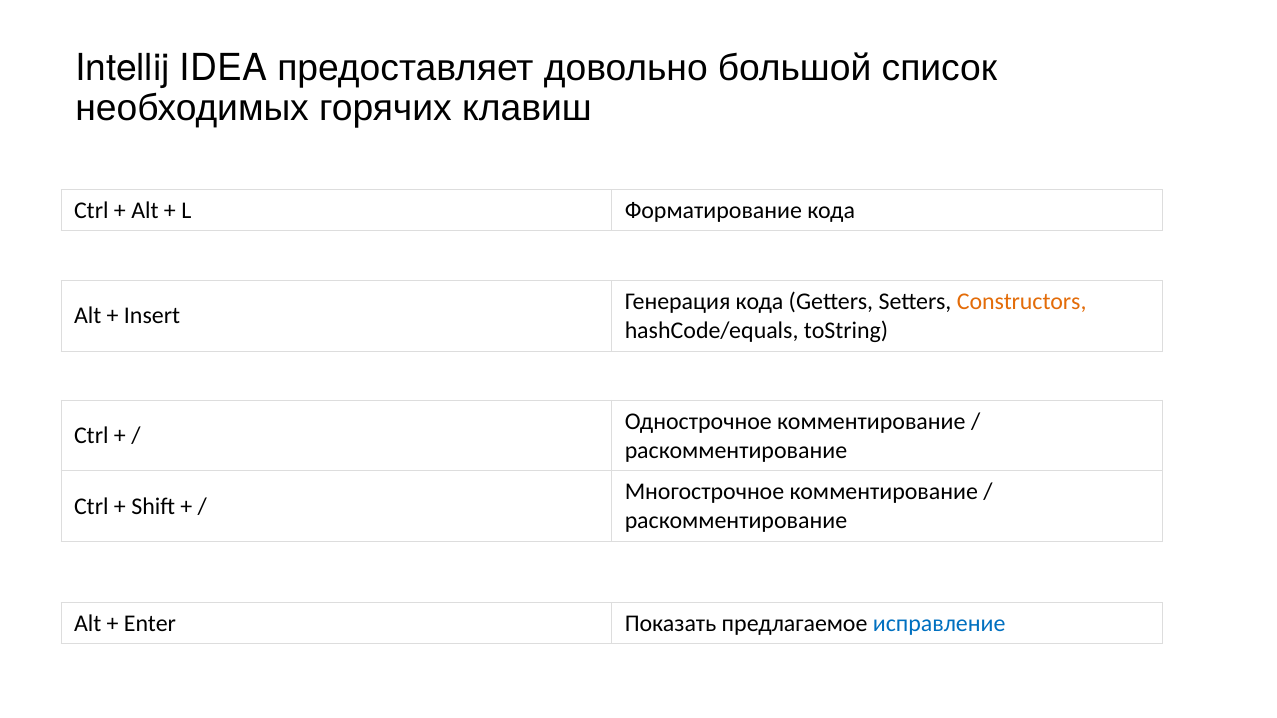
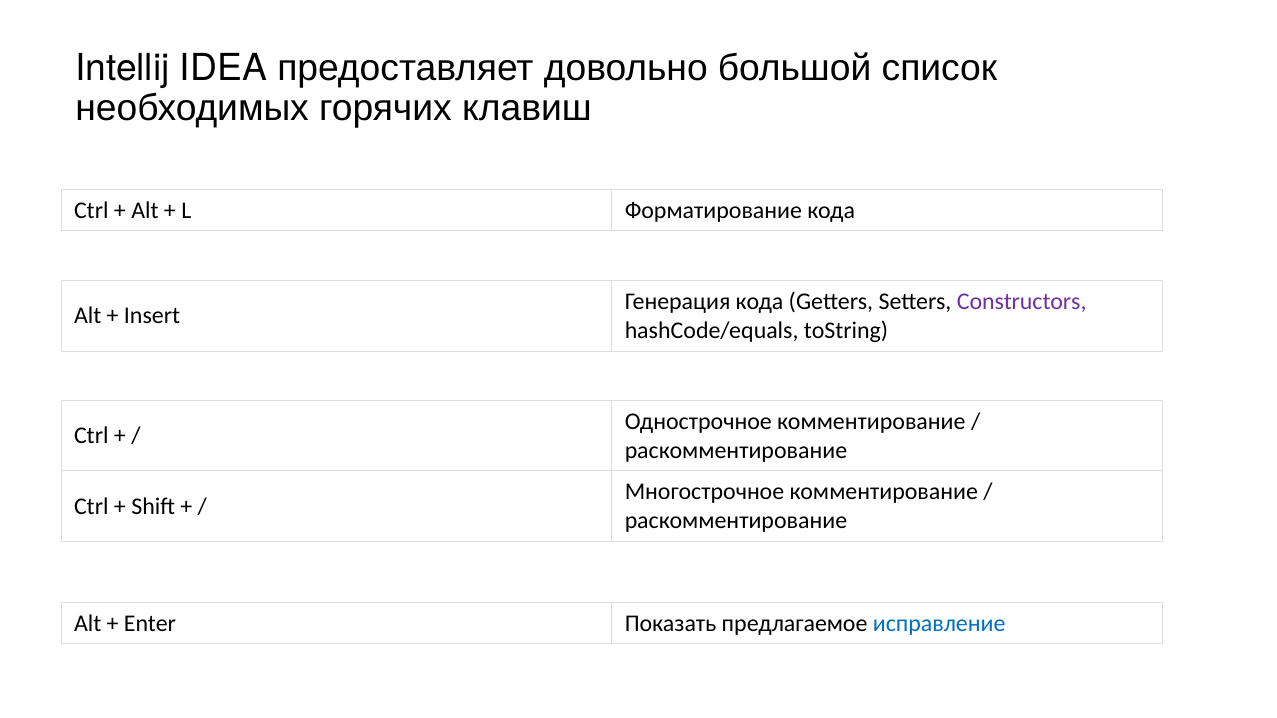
Constructors colour: orange -> purple
